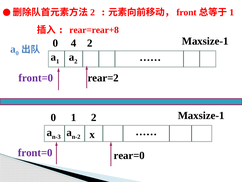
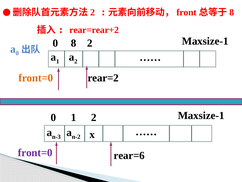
1 at (232, 12): 1 -> 8
rear=rear+8: rear=rear+8 -> rear=rear+2
0 4: 4 -> 8
front=0 at (36, 78) colour: purple -> orange
rear=0: rear=0 -> rear=6
